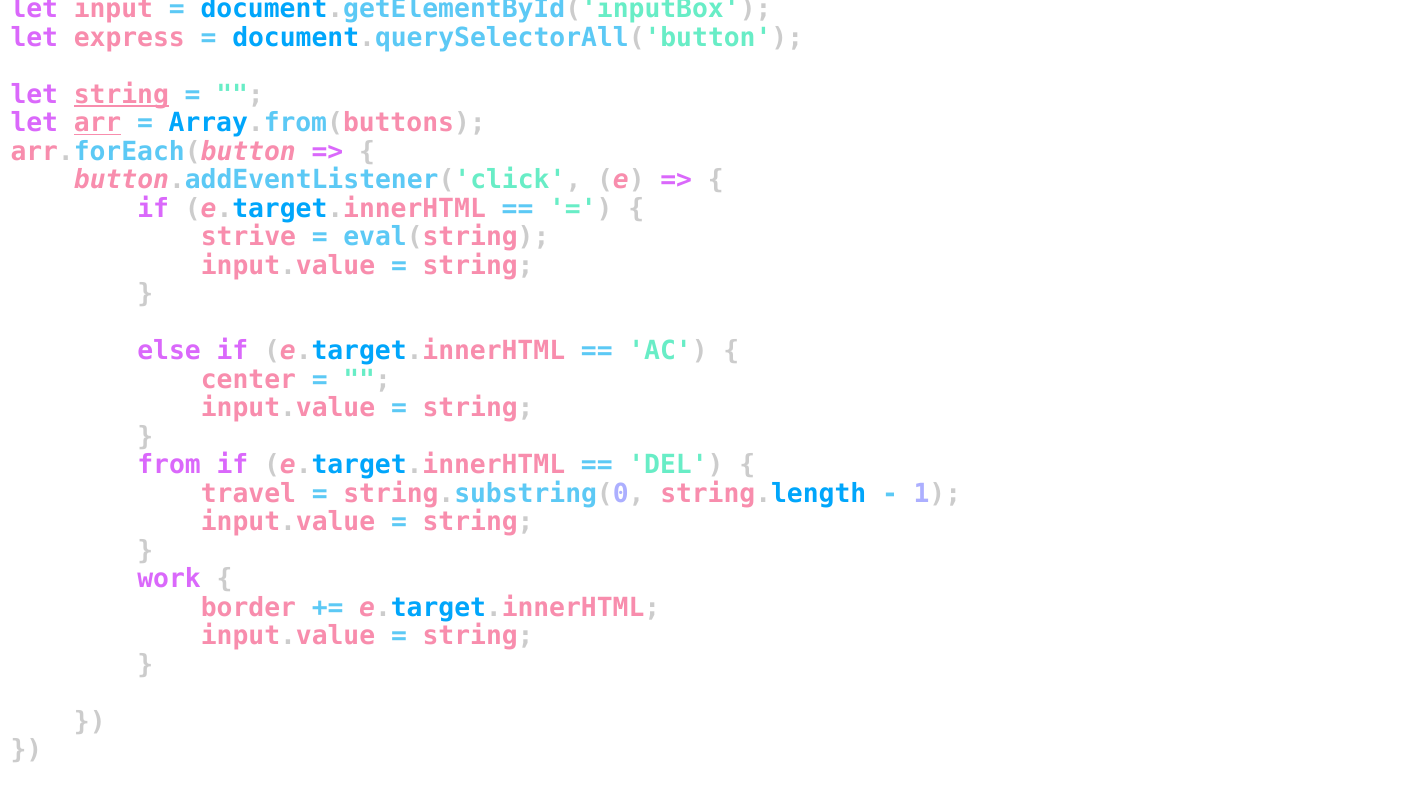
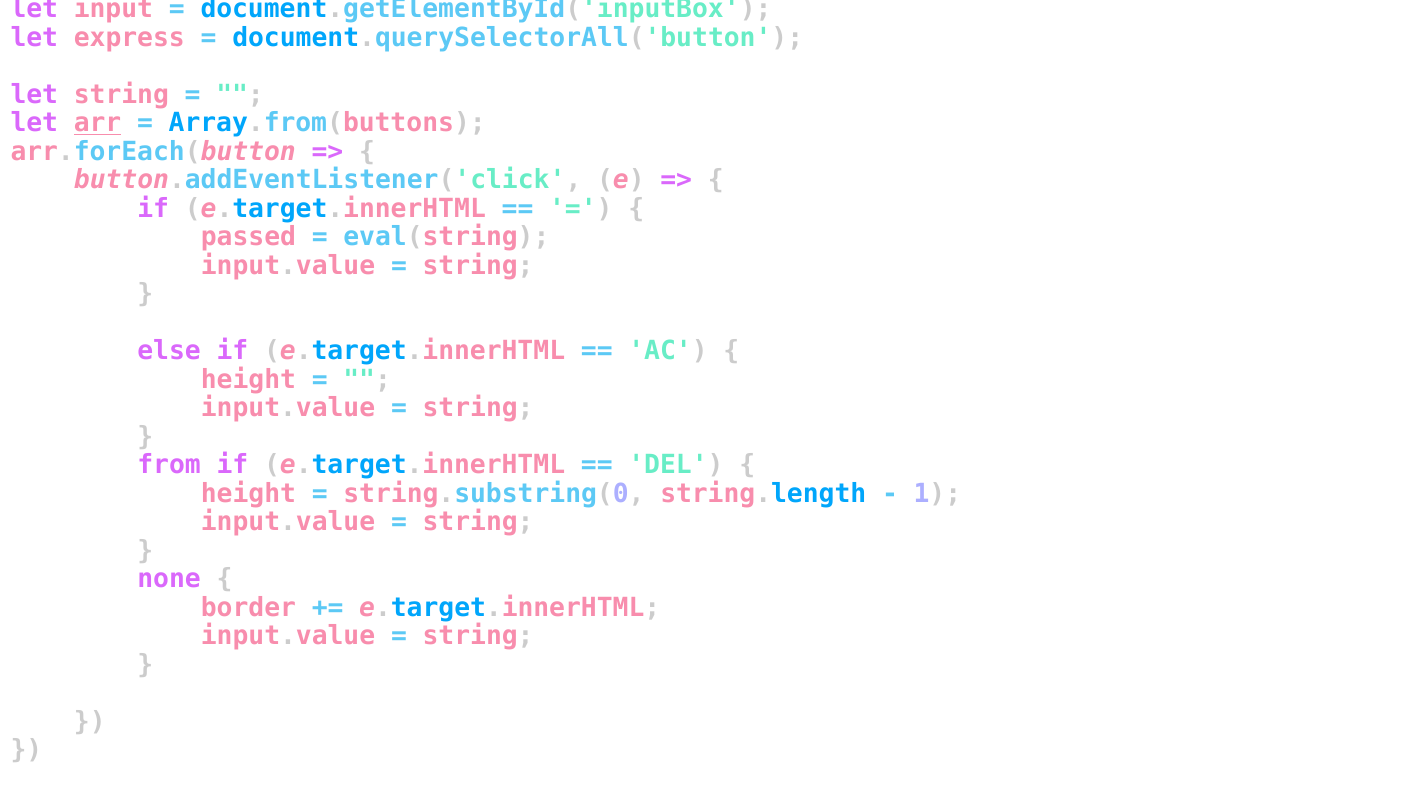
string at (121, 95) underline: present -> none
strive: strive -> passed
center at (248, 379): center -> height
travel at (248, 493): travel -> height
work: work -> none
